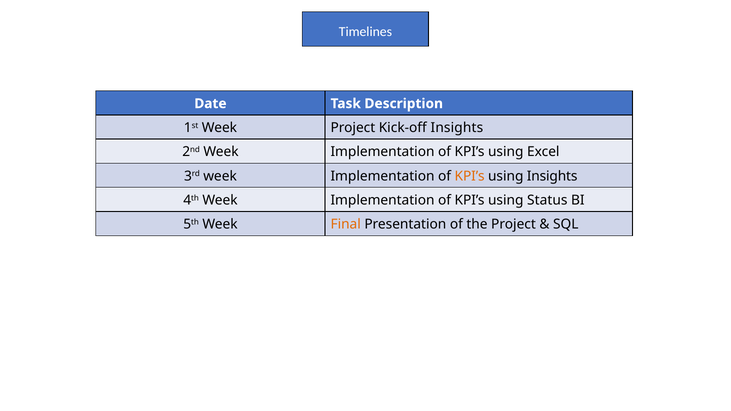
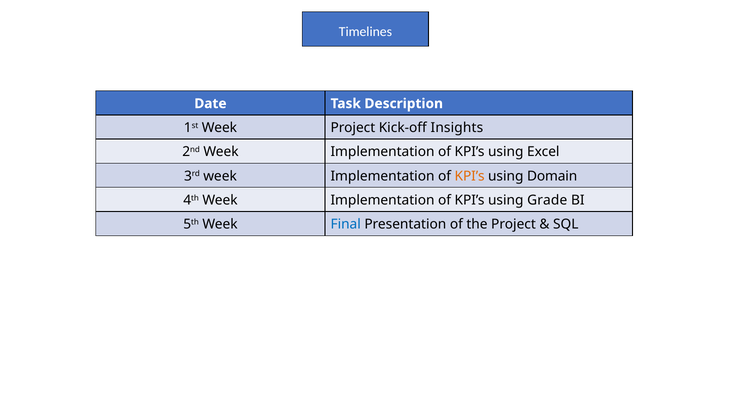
using Insights: Insights -> Domain
Status: Status -> Grade
Final colour: orange -> blue
